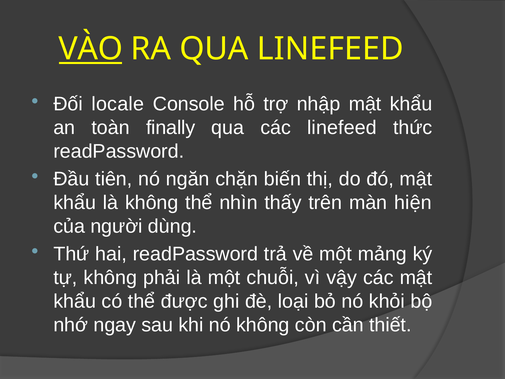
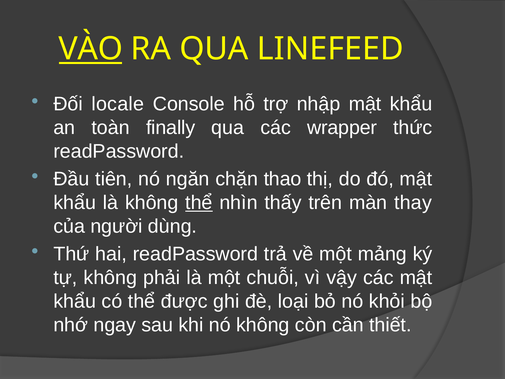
các linefeed: linefeed -> wrapper
biến: biến -> thao
thể at (199, 203) underline: none -> present
hiện: hiện -> thay
